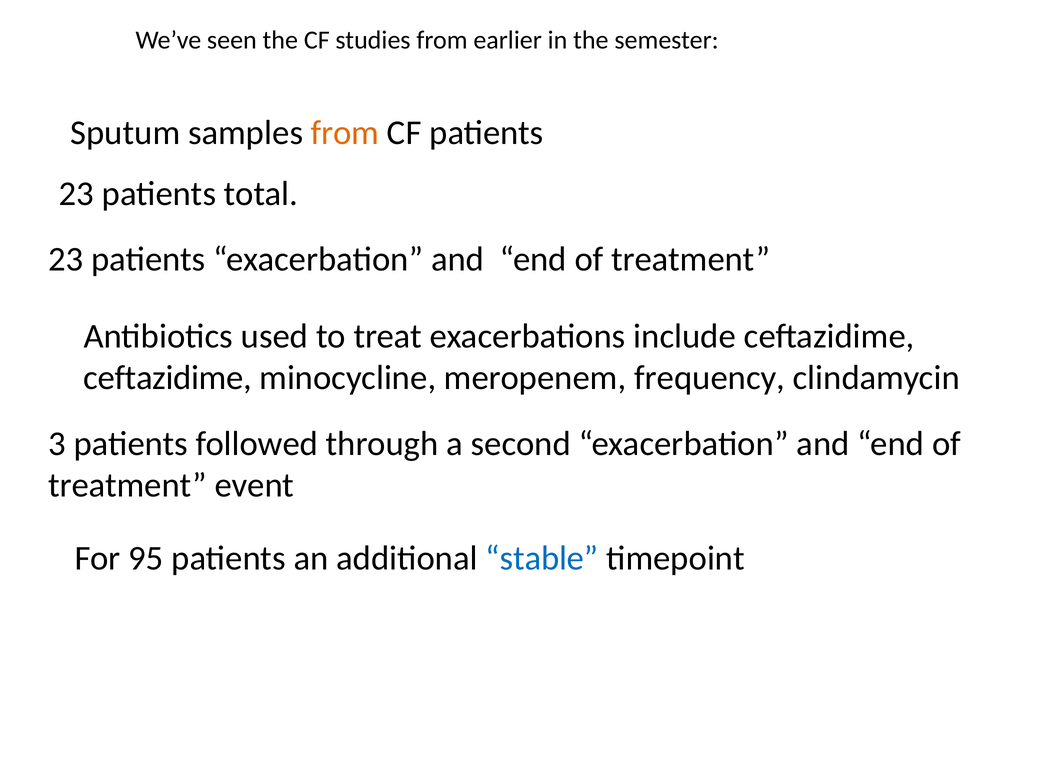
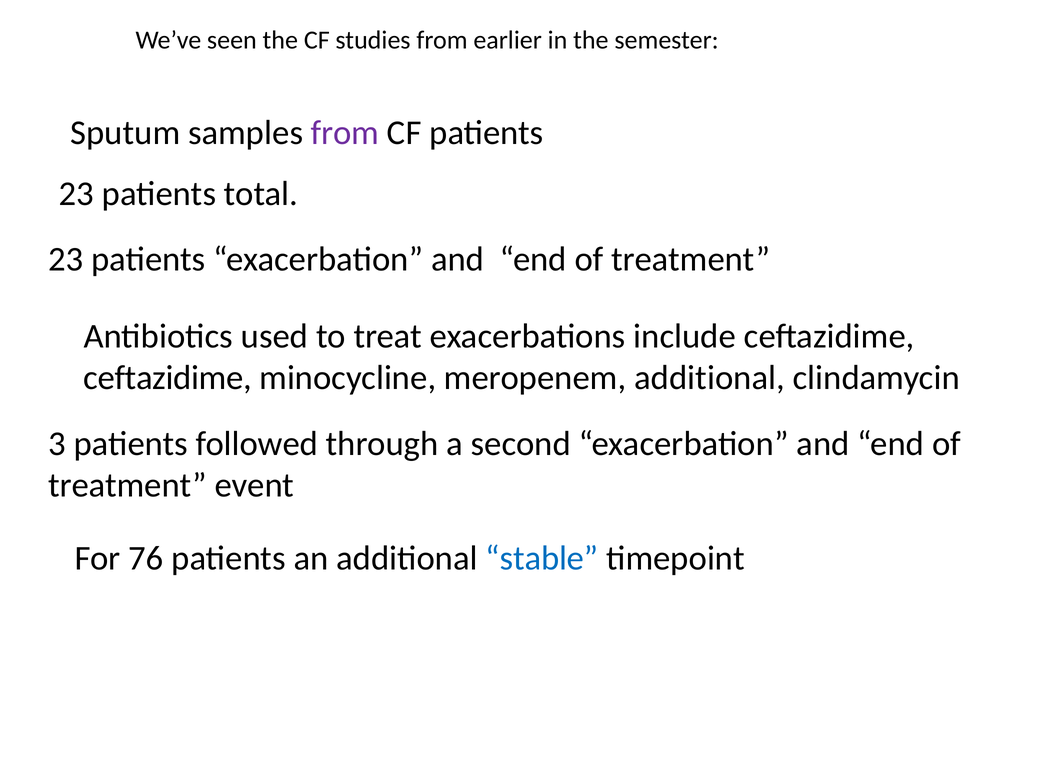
from at (345, 133) colour: orange -> purple
meropenem frequency: frequency -> additional
95: 95 -> 76
